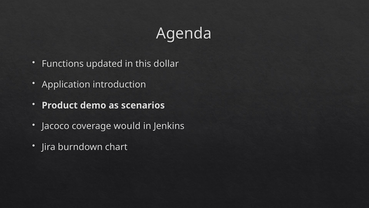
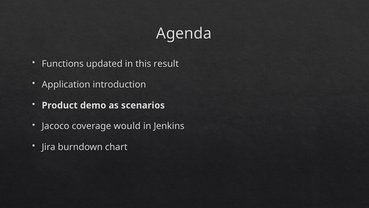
dollar: dollar -> result
